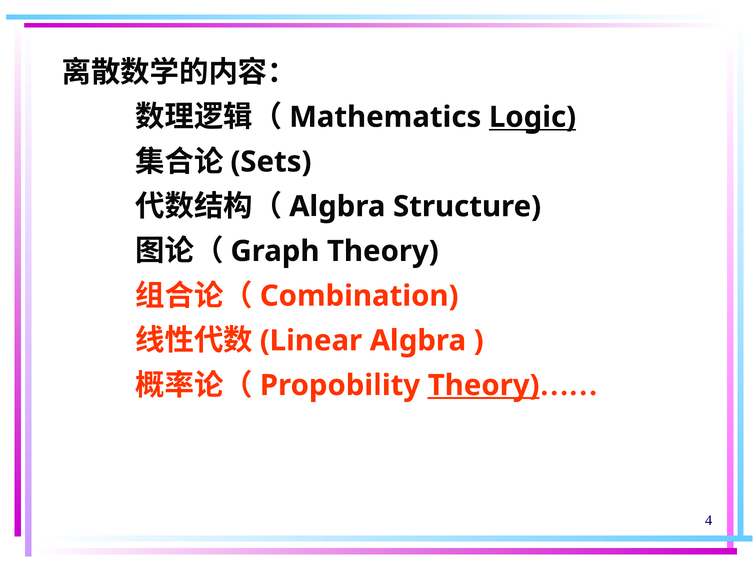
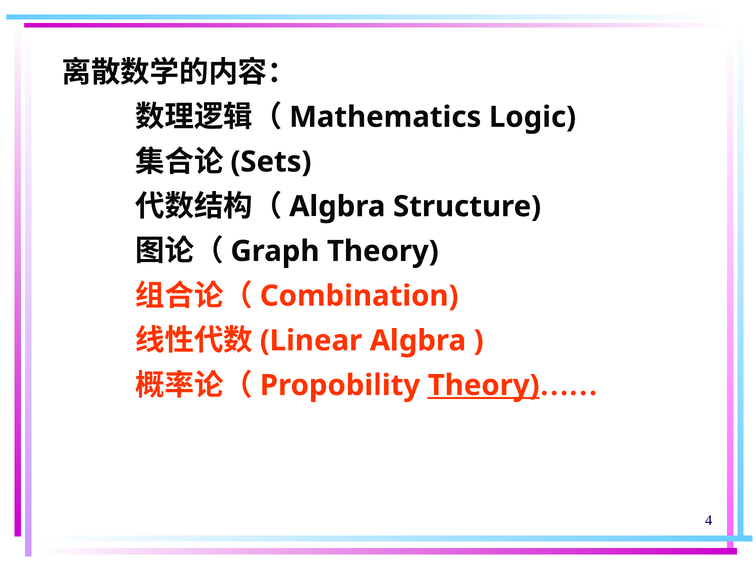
Logic underline: present -> none
